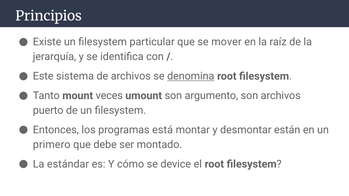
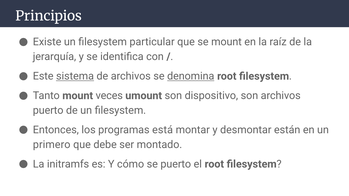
se mover: mover -> mount
sistema underline: none -> present
argumento: argumento -> dispositivo
estándar: estándar -> initramfs
se device: device -> puerto
